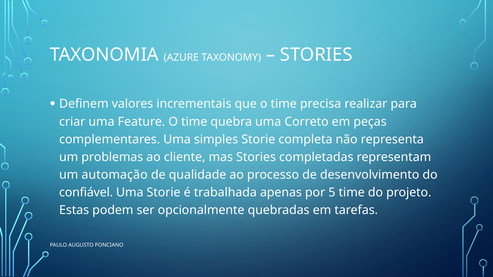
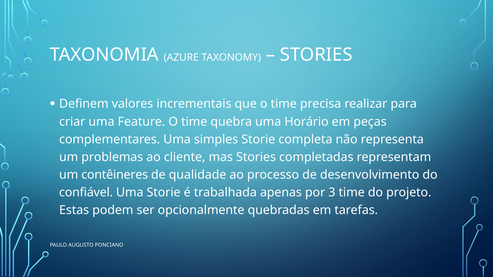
Correto: Correto -> Horário
automação: automação -> contêineres
5: 5 -> 3
